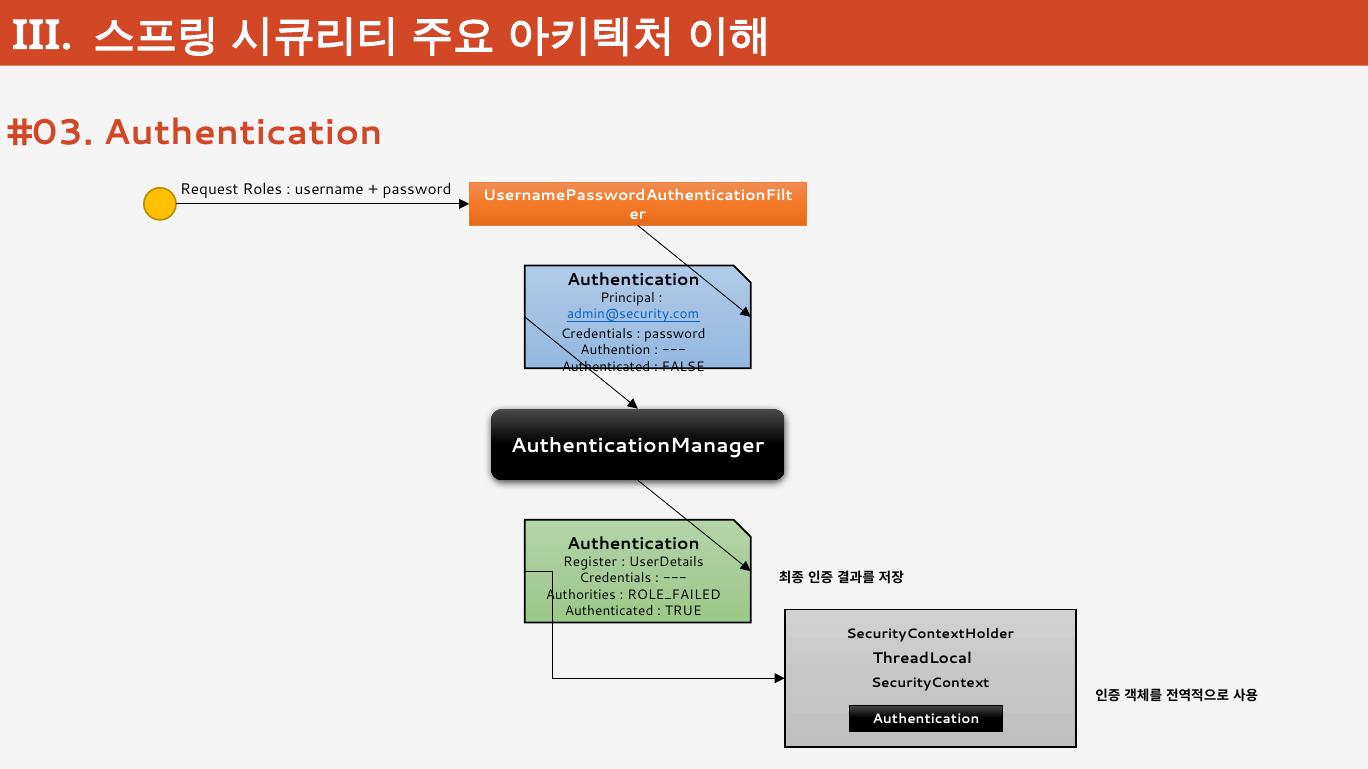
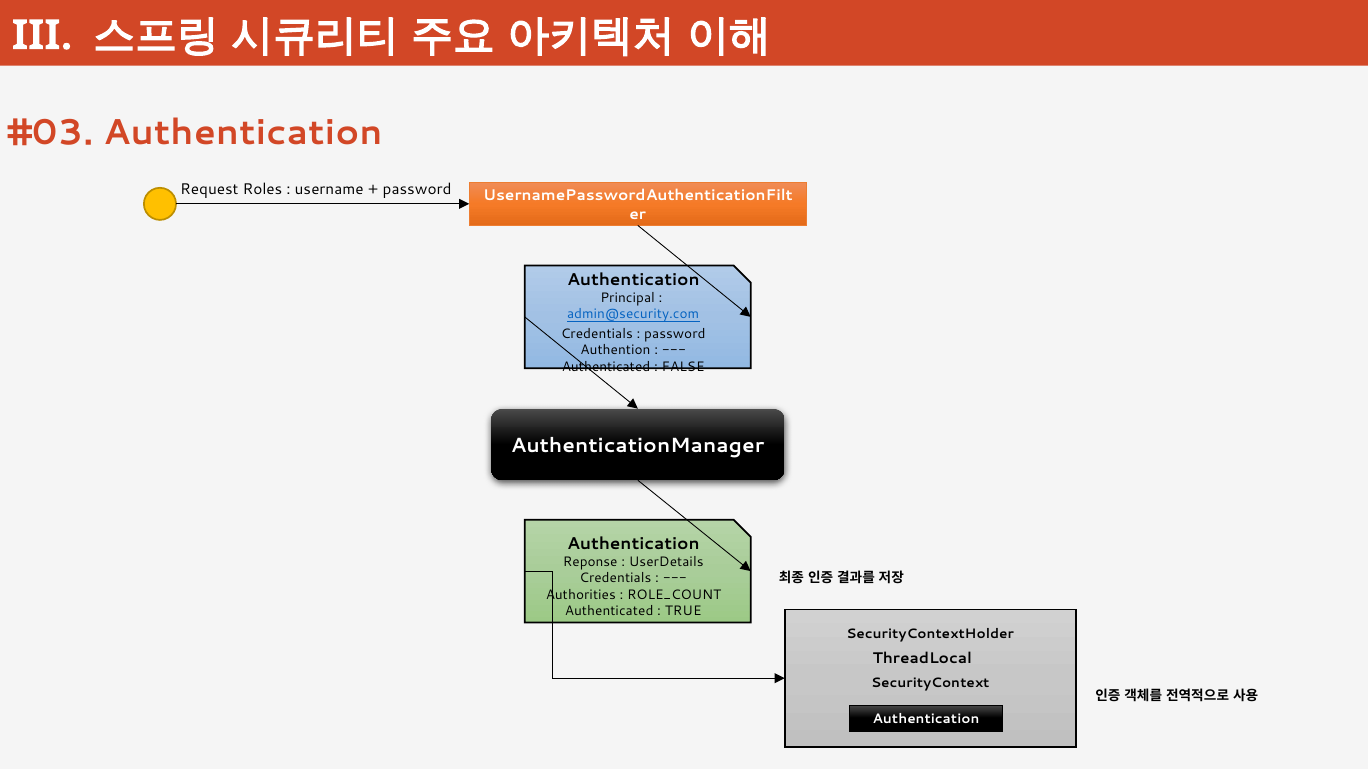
Register: Register -> Reponse
ROLE_FAILED: ROLE_FAILED -> ROLE_COUNT
